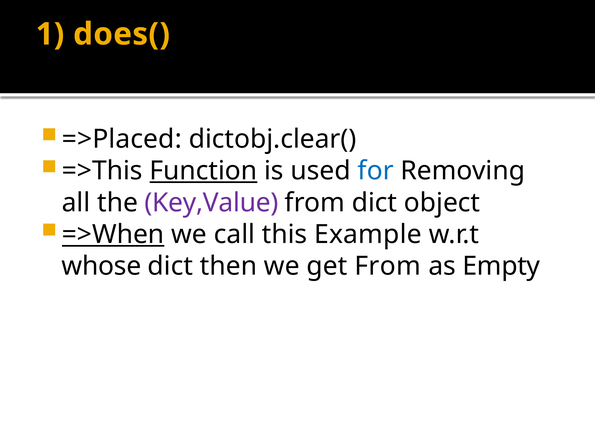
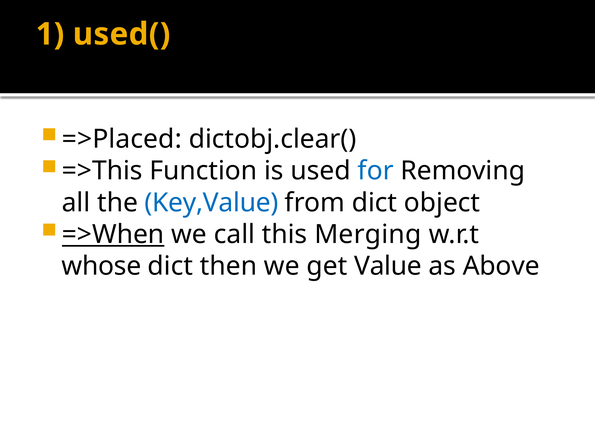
does(: does( -> used(
Function underline: present -> none
Key,Value colour: purple -> blue
Example: Example -> Merging
get From: From -> Value
Empty: Empty -> Above
